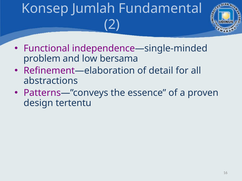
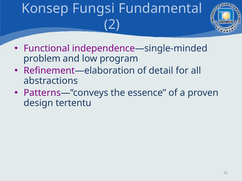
Jumlah: Jumlah -> Fungsi
bersama: bersama -> program
